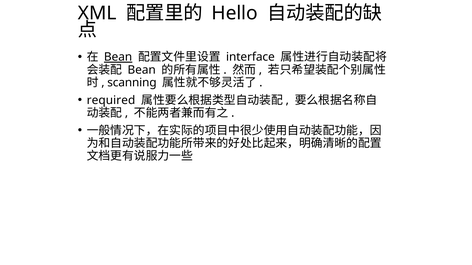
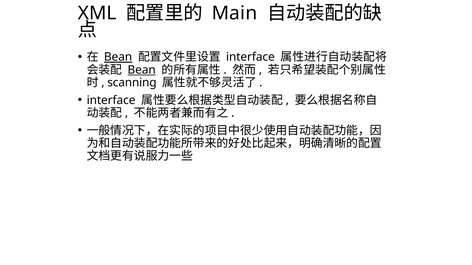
Hello: Hello -> Main
Bean at (142, 70) underline: none -> present
required at (111, 100): required -> interface
